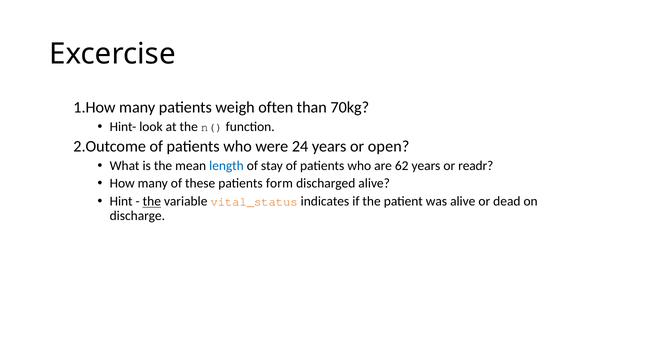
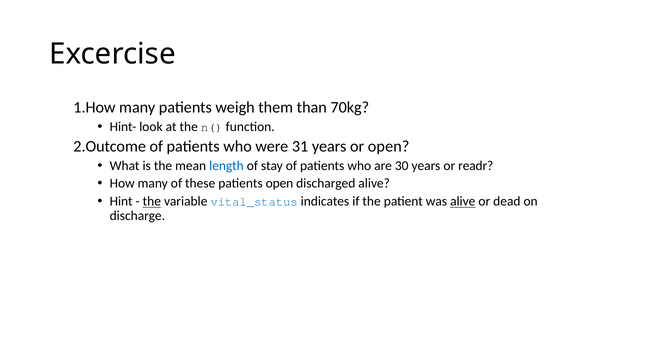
often: often -> them
24: 24 -> 31
62: 62 -> 30
patients form: form -> open
vital_status colour: orange -> blue
alive at (463, 201) underline: none -> present
